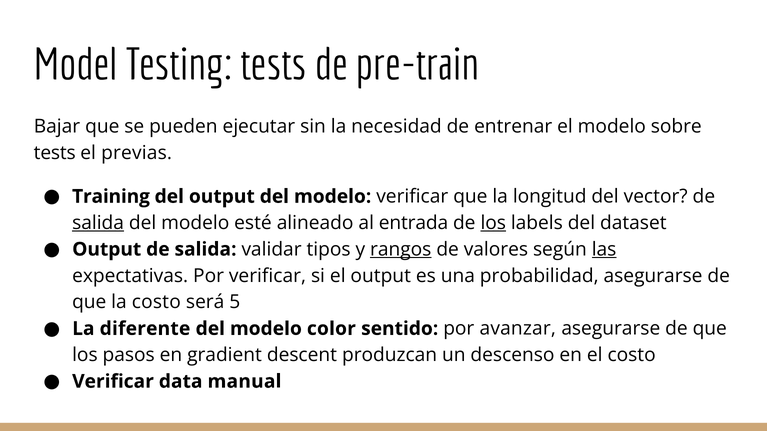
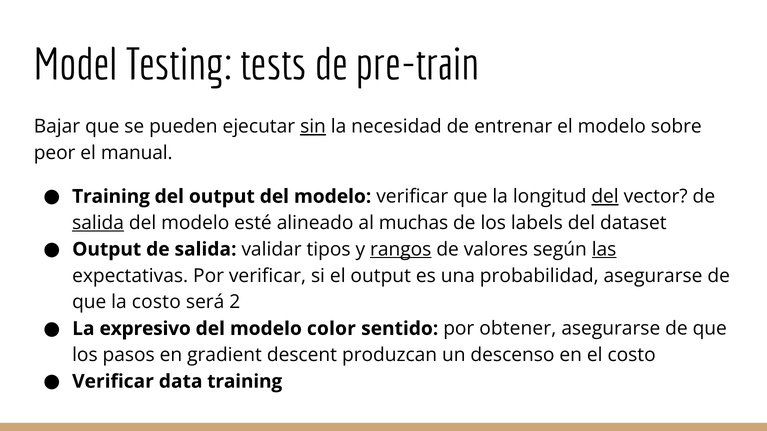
sin underline: none -> present
tests at (55, 153): tests -> peor
previas: previas -> manual
del at (605, 197) underline: none -> present
entrada: entrada -> muchas
los at (493, 223) underline: present -> none
5: 5 -> 2
diferente: diferente -> expresivo
avanzar: avanzar -> obtener
data manual: manual -> training
